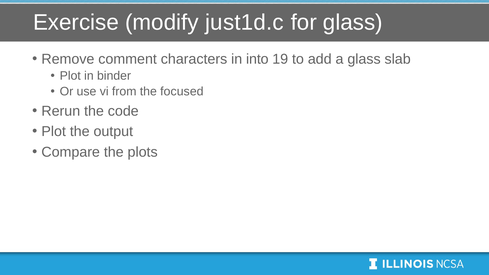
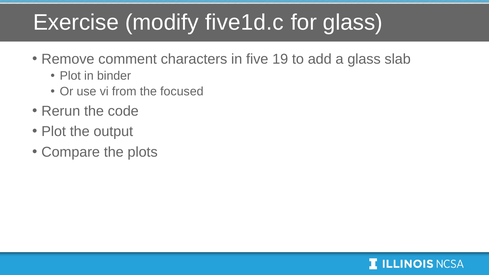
just1d.c: just1d.c -> five1d.c
into: into -> five
